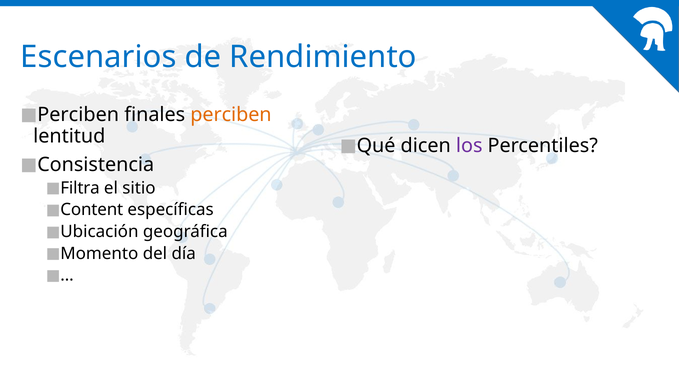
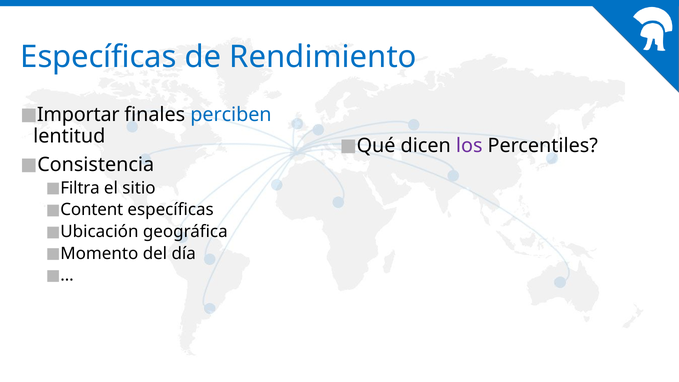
Escenarios at (98, 57): Escenarios -> Específicas
Perciben at (78, 115): Perciben -> Importar
perciben at (231, 115) colour: orange -> blue
